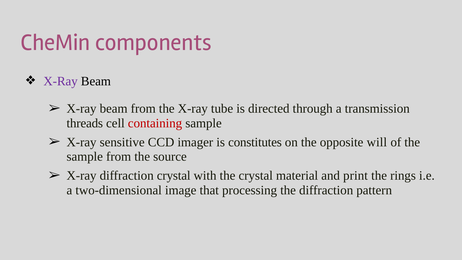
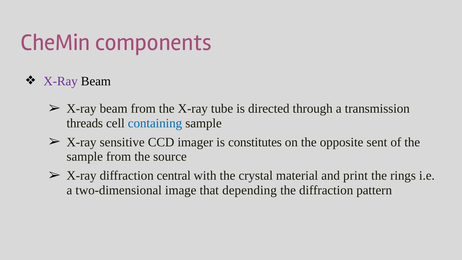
containing colour: red -> blue
will: will -> sent
diffraction crystal: crystal -> central
processing: processing -> depending
